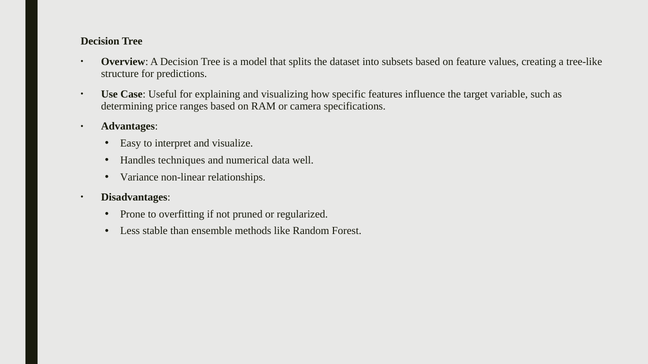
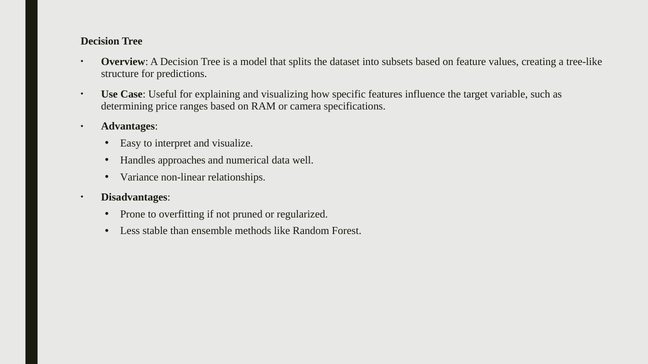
techniques: techniques -> approaches
